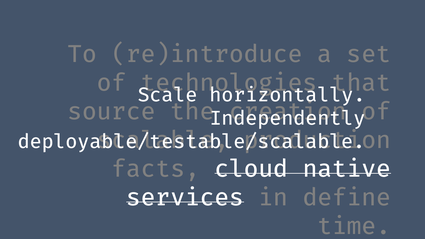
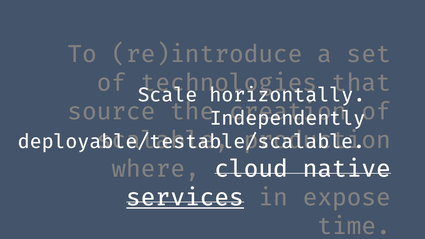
facts: facts -> where
services underline: none -> present
define: define -> expose
